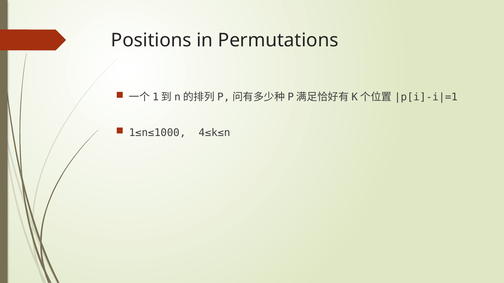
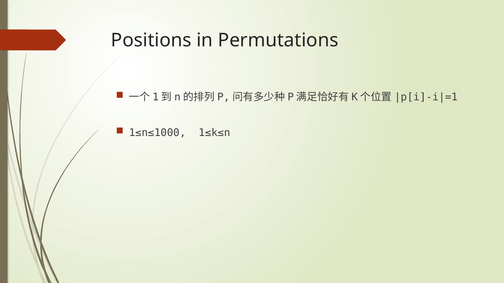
4≤k≤n: 4≤k≤n -> 1≤k≤n
